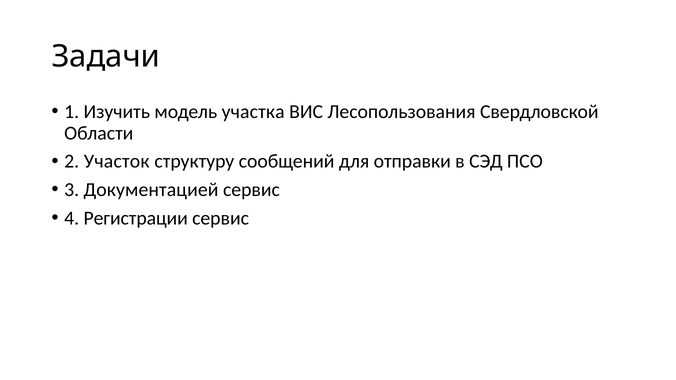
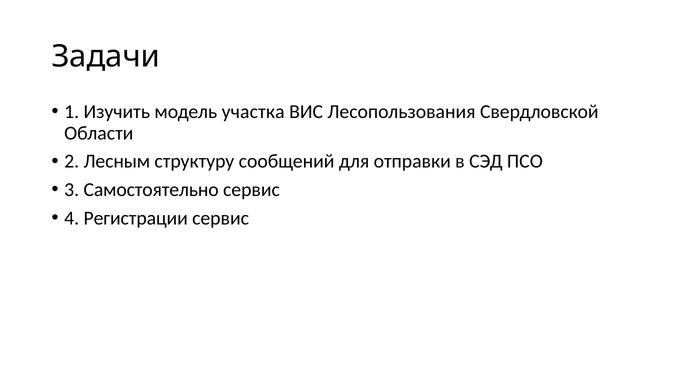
Участок: Участок -> Лесным
Документацией: Документацией -> Самостоятельно
